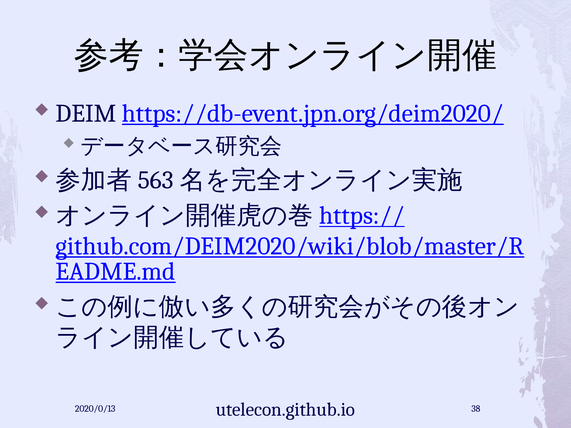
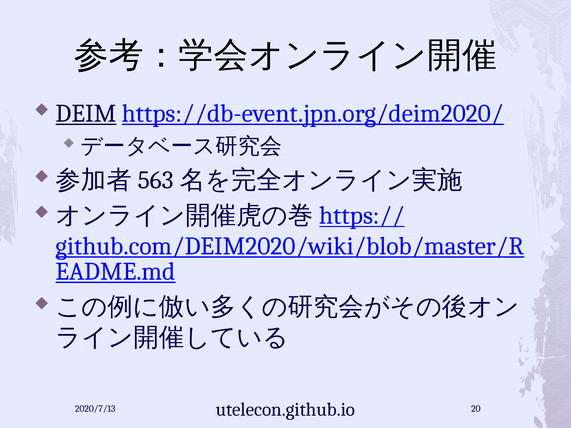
DEIM underline: none -> present
2020/0/13: 2020/0/13 -> 2020/7/13
38: 38 -> 20
